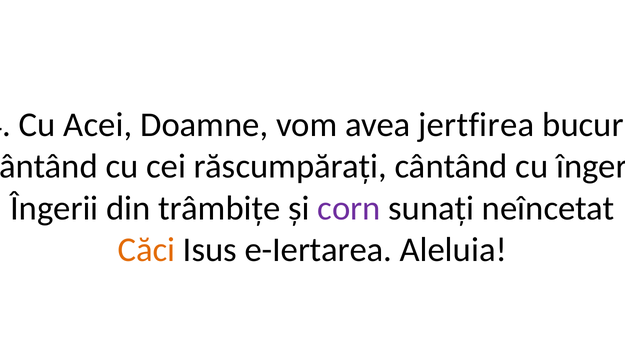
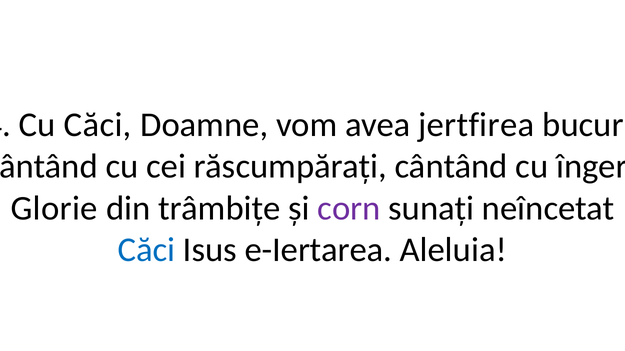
Cu Acei: Acei -> Căci
Îngerii at (54, 208): Îngerii -> Glorie
Căci at (146, 250) colour: orange -> blue
